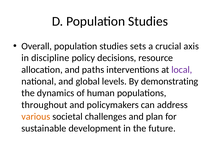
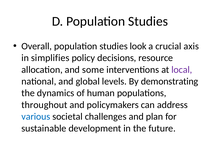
sets: sets -> look
discipline: discipline -> simplifies
paths: paths -> some
various colour: orange -> blue
